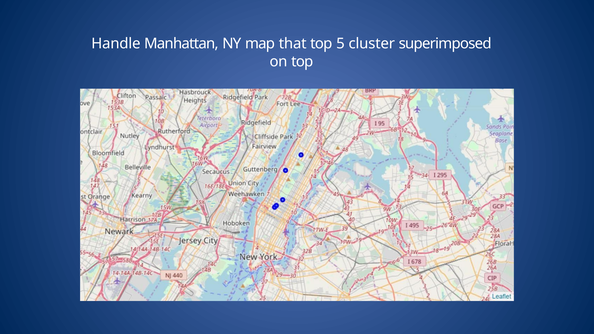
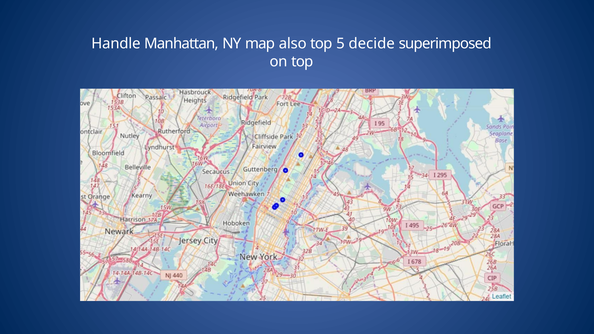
that: that -> also
cluster: cluster -> decide
